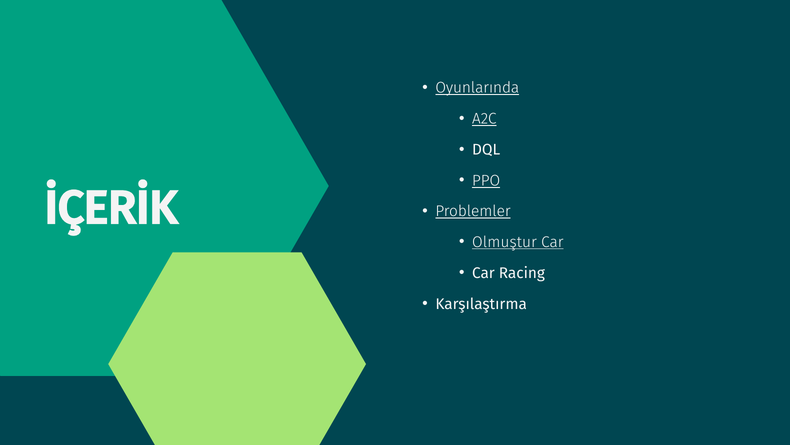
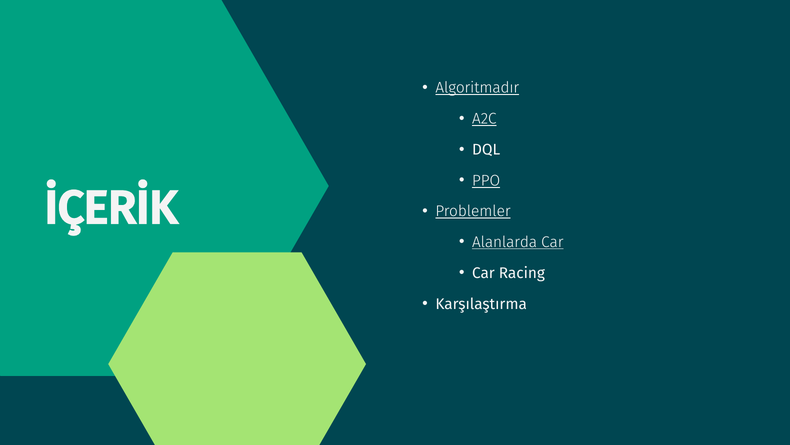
Oyunlarında: Oyunlarında -> Algoritmadır
Olmuştur: Olmuştur -> Alanlarda
